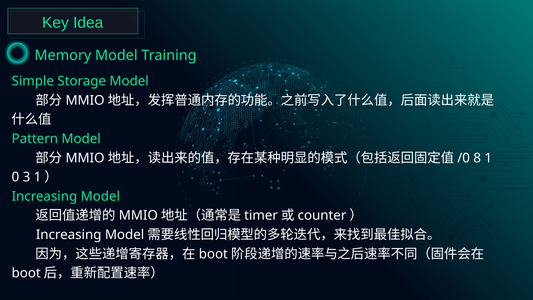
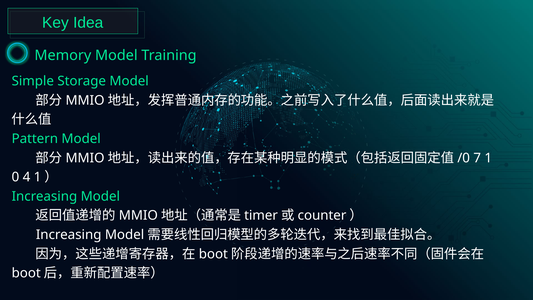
8: 8 -> 7
3: 3 -> 4
